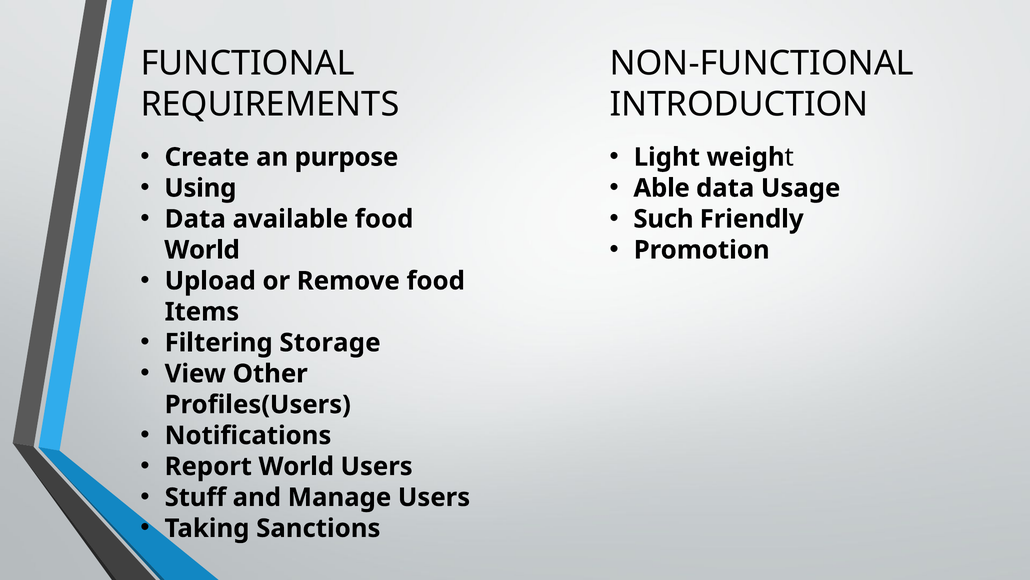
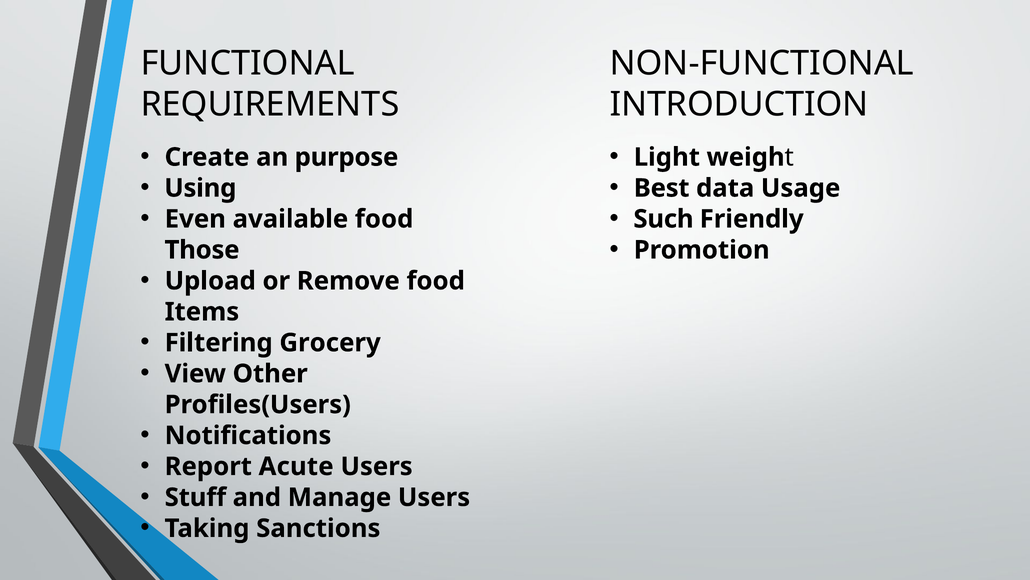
Able: Able -> Best
Data at (195, 219): Data -> Even
World at (202, 250): World -> Those
Storage: Storage -> Grocery
Report World: World -> Acute
